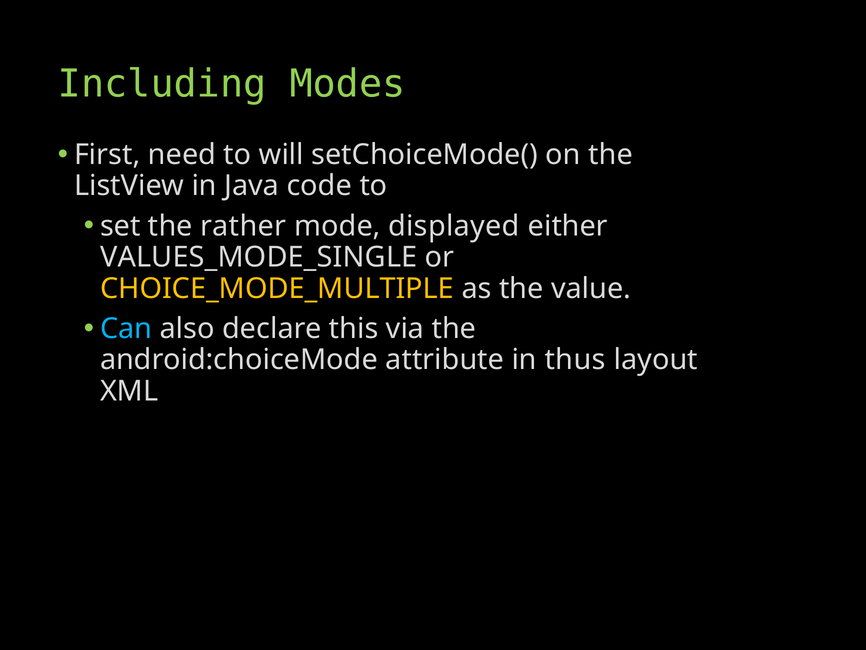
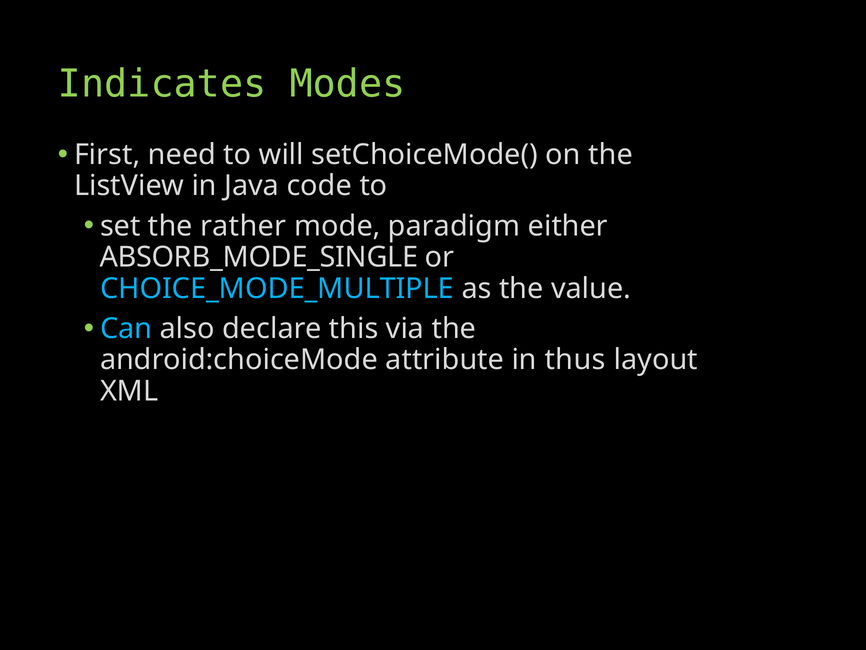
Including: Including -> Indicates
displayed: displayed -> paradigm
VALUES_MODE_SINGLE: VALUES_MODE_SINGLE -> ABSORB_MODE_SINGLE
CHOICE_MODE_MULTIPLE colour: yellow -> light blue
